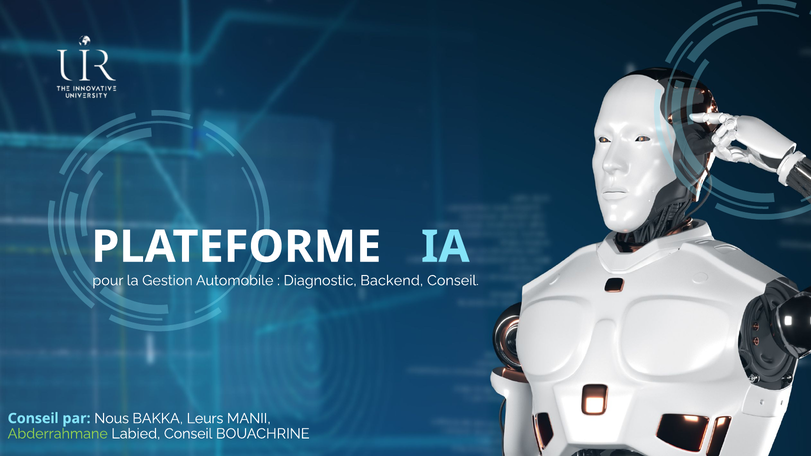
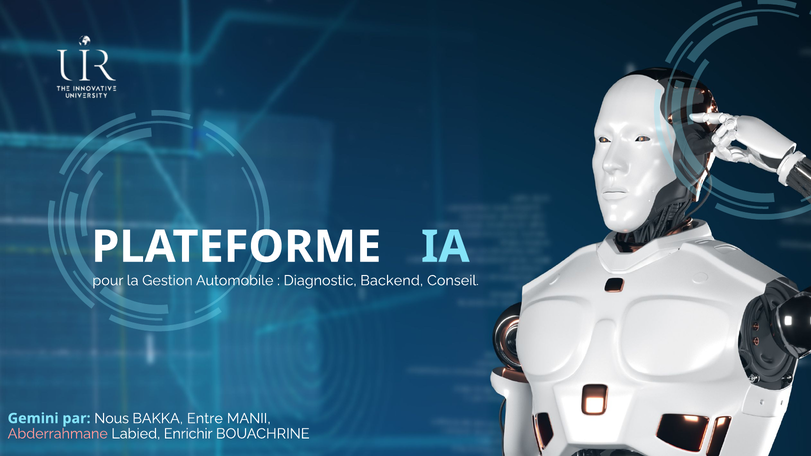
Conseil at (33, 419): Conseil -> Gemini
Leurs: Leurs -> Entre
Abderrahmane colour: light green -> pink
Labied Conseil: Conseil -> Enrichir
